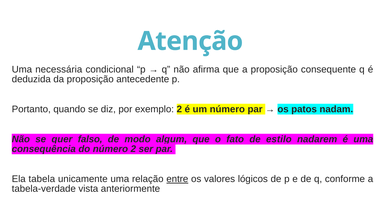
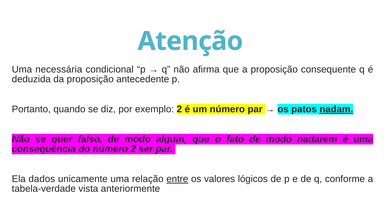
nadam underline: none -> present
fato de estilo: estilo -> modo
tabela: tabela -> dados
